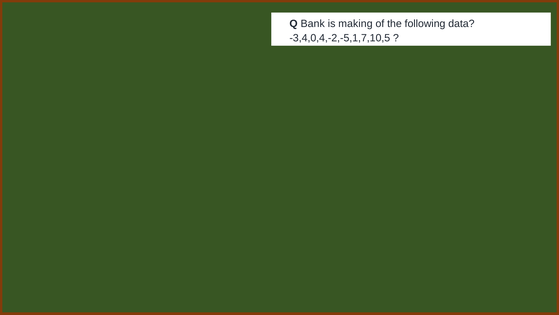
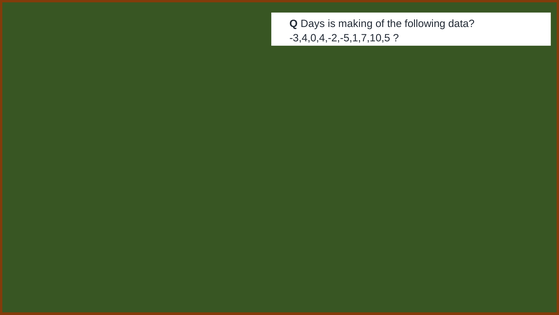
Bank: Bank -> Days
